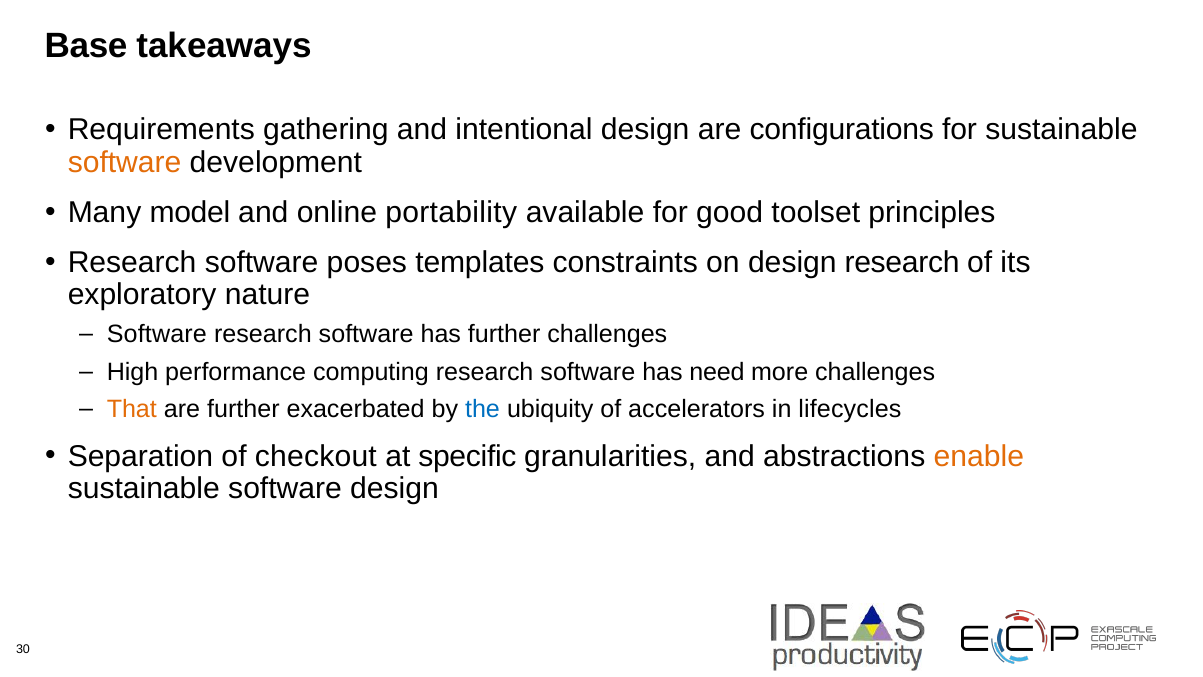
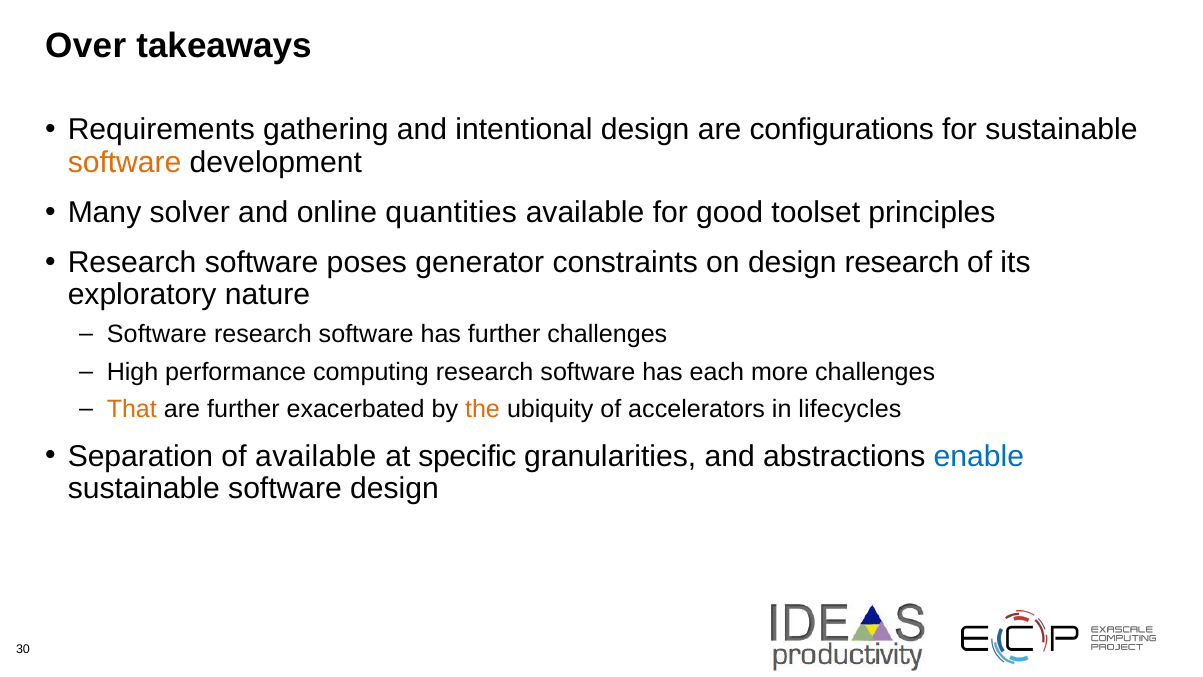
Base: Base -> Over
model: model -> solver
portability: portability -> quantities
templates: templates -> generator
need: need -> each
the colour: blue -> orange
of checkout: checkout -> available
enable colour: orange -> blue
